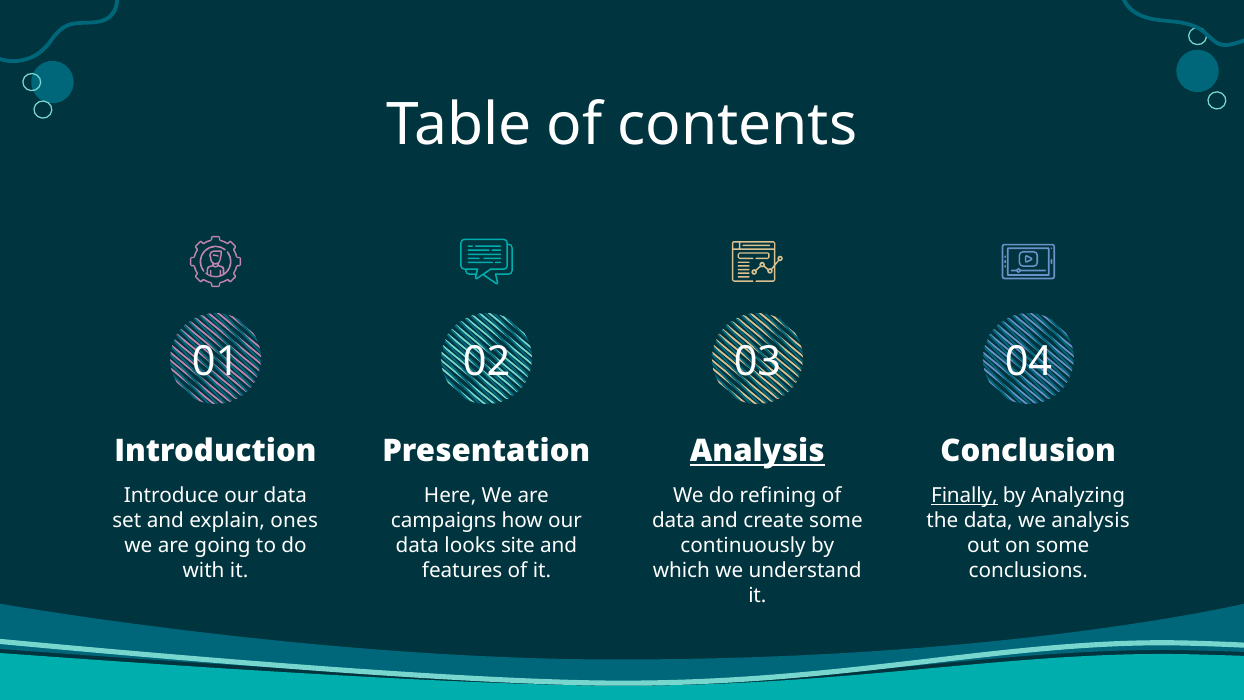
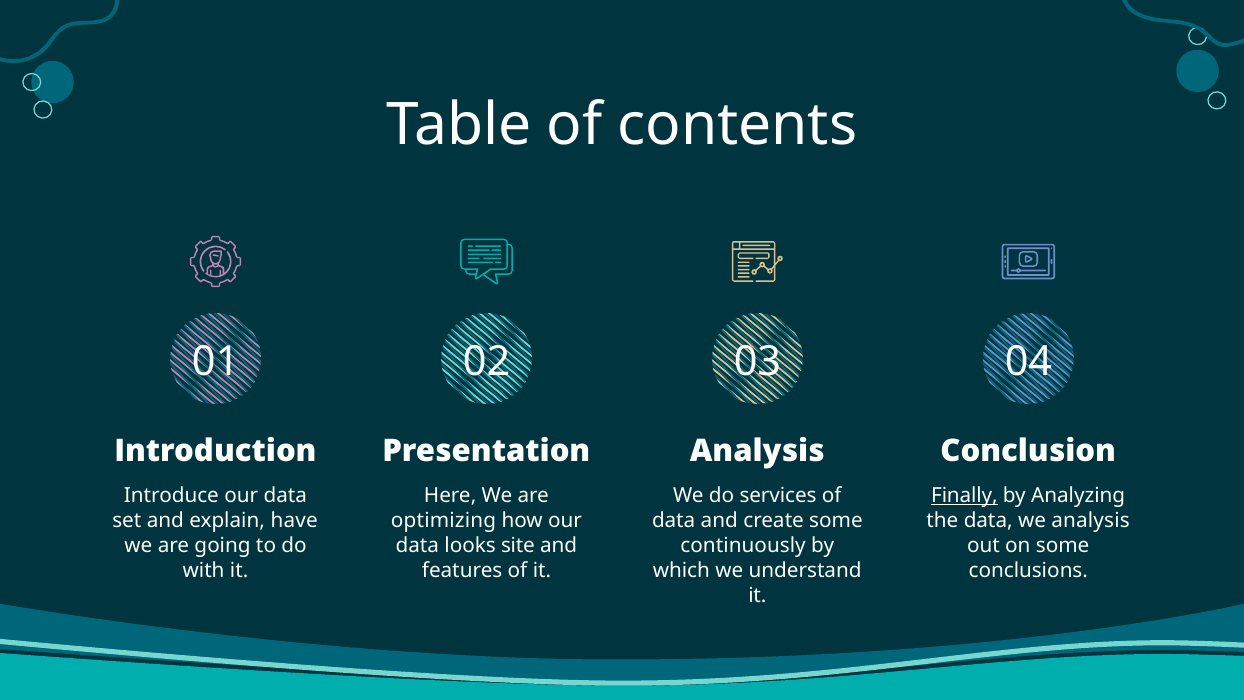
Analysis at (757, 451) underline: present -> none
refining: refining -> services
ones: ones -> have
campaigns: campaigns -> optimizing
